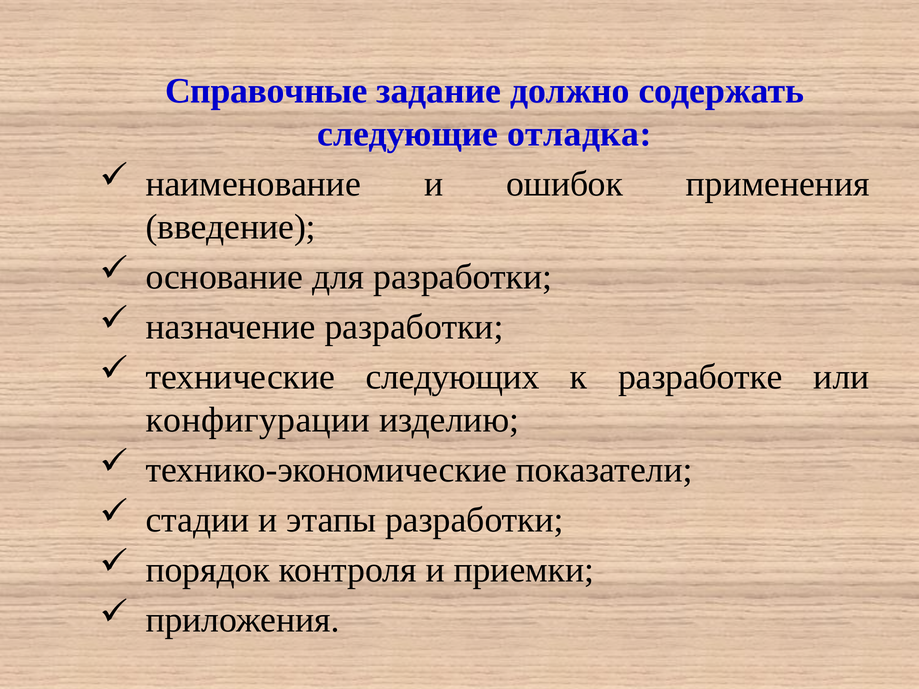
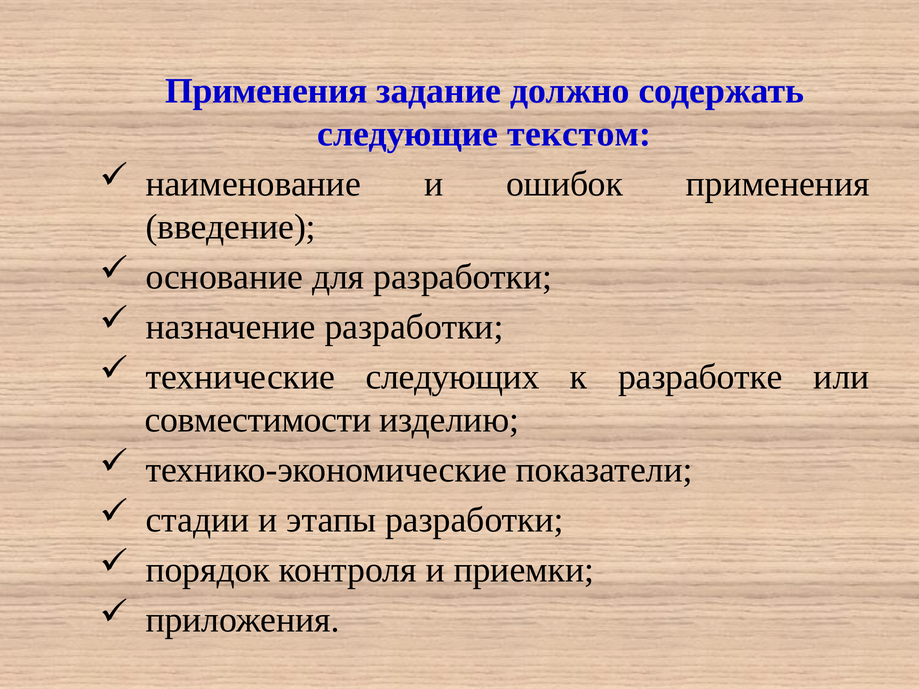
Справочные at (266, 91): Справочные -> Применения
отладка: отладка -> текстом
конфигурации: конфигурации -> совместимости
